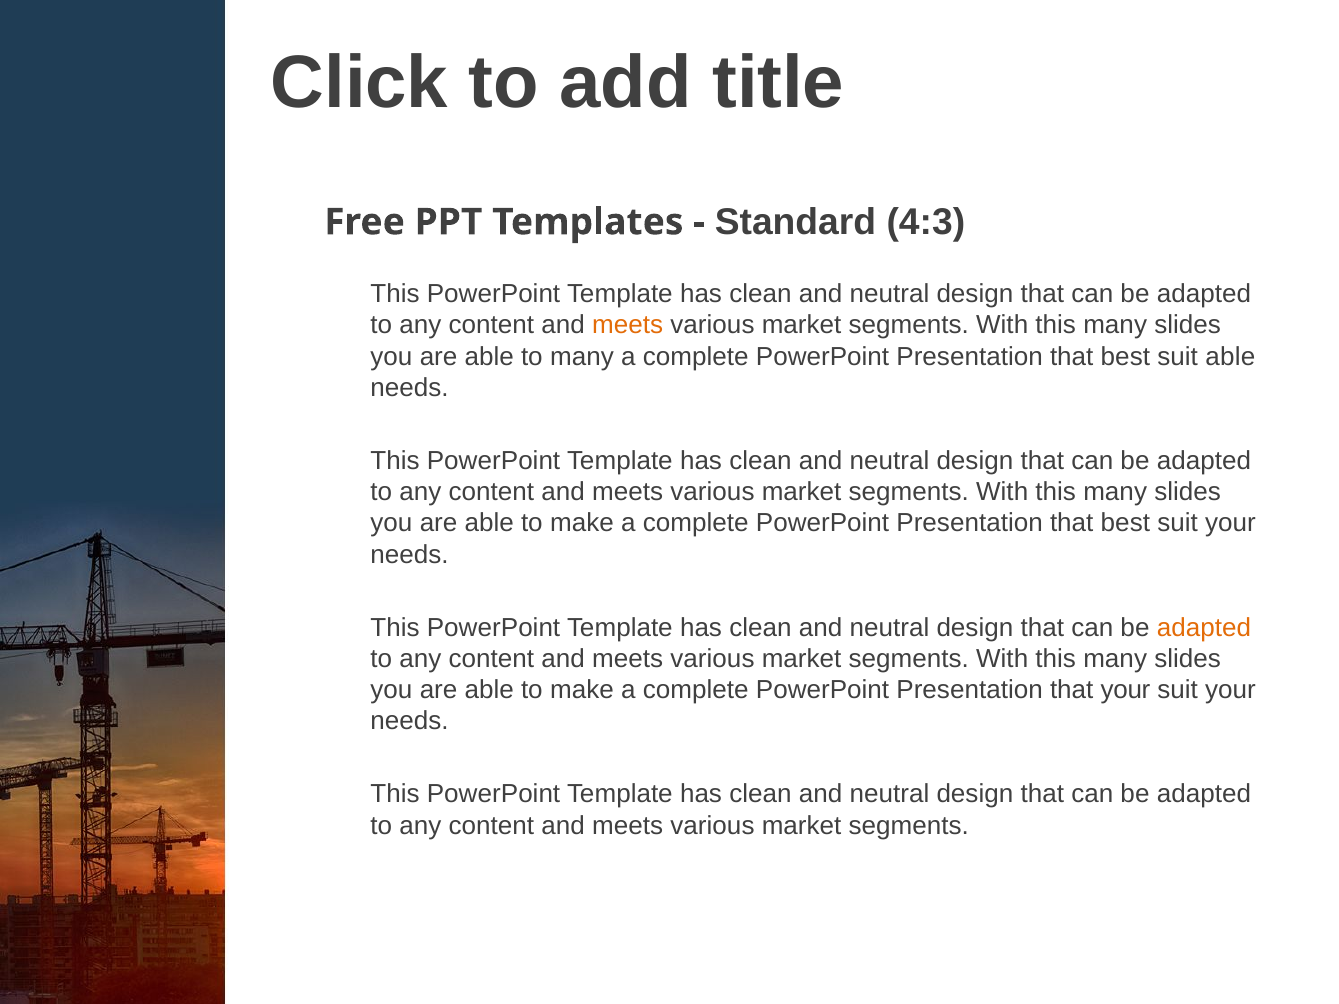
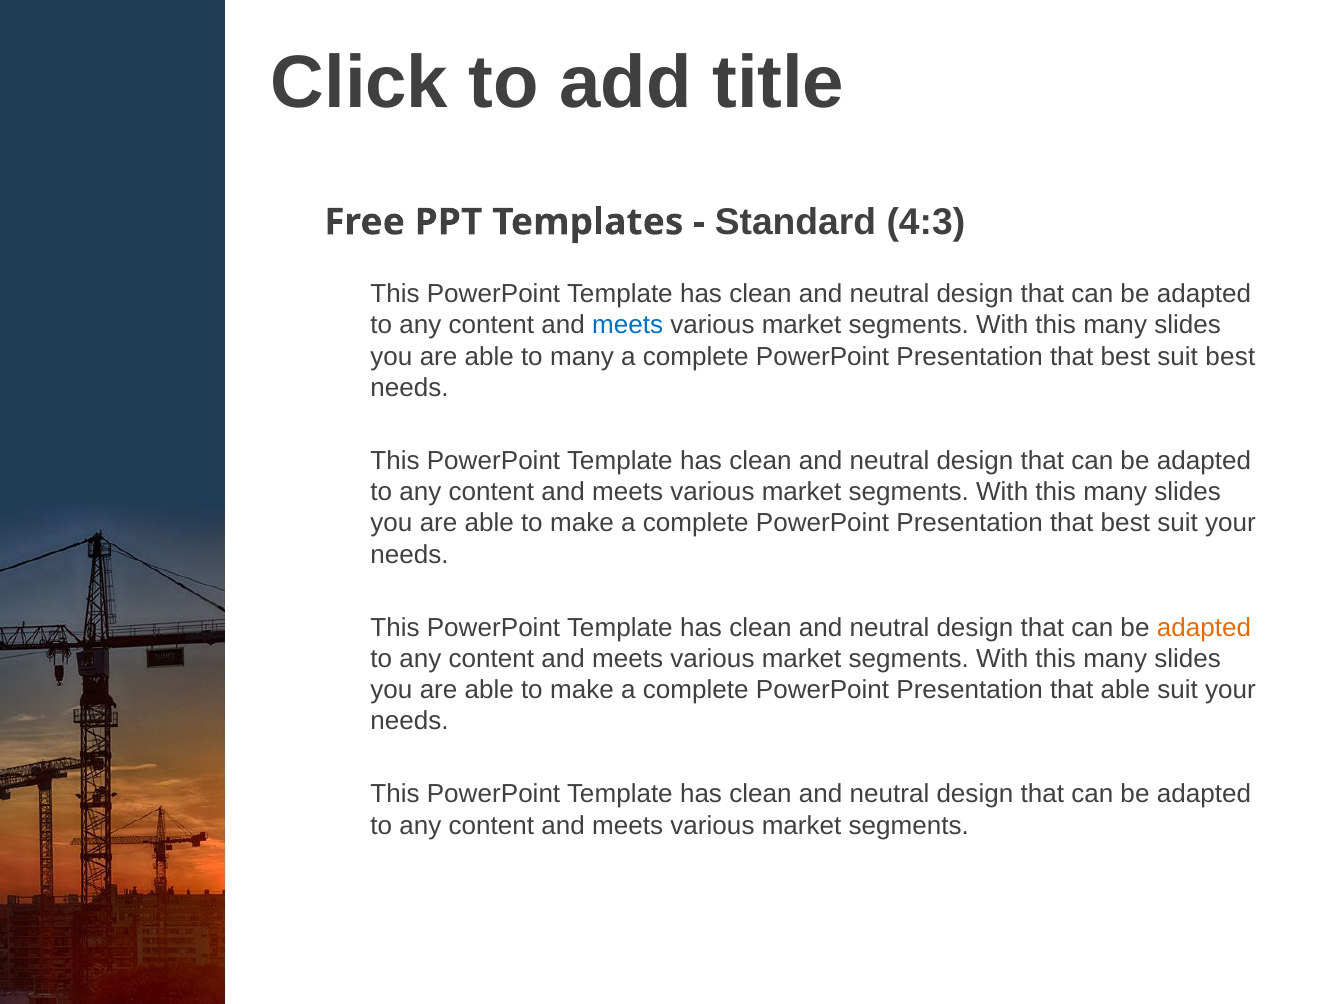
meets at (628, 325) colour: orange -> blue
suit able: able -> best
that your: your -> able
